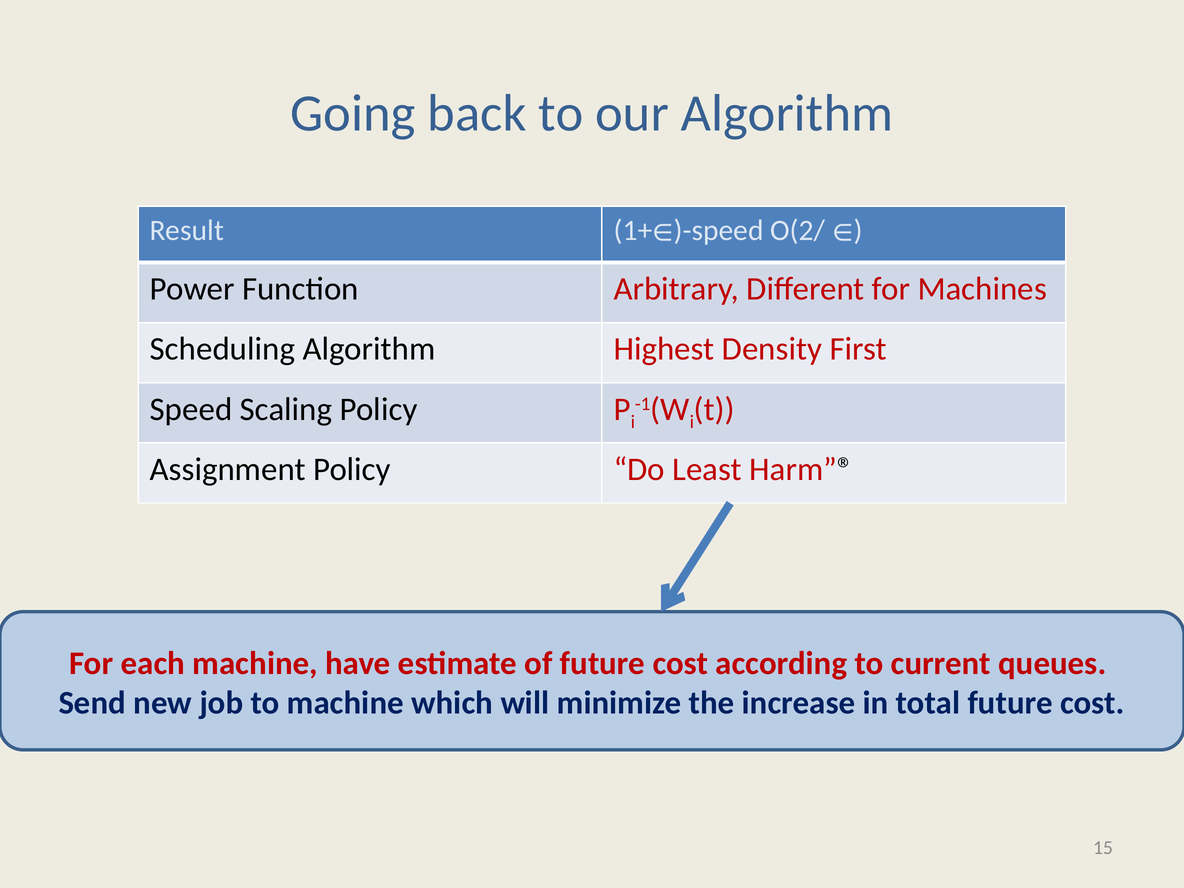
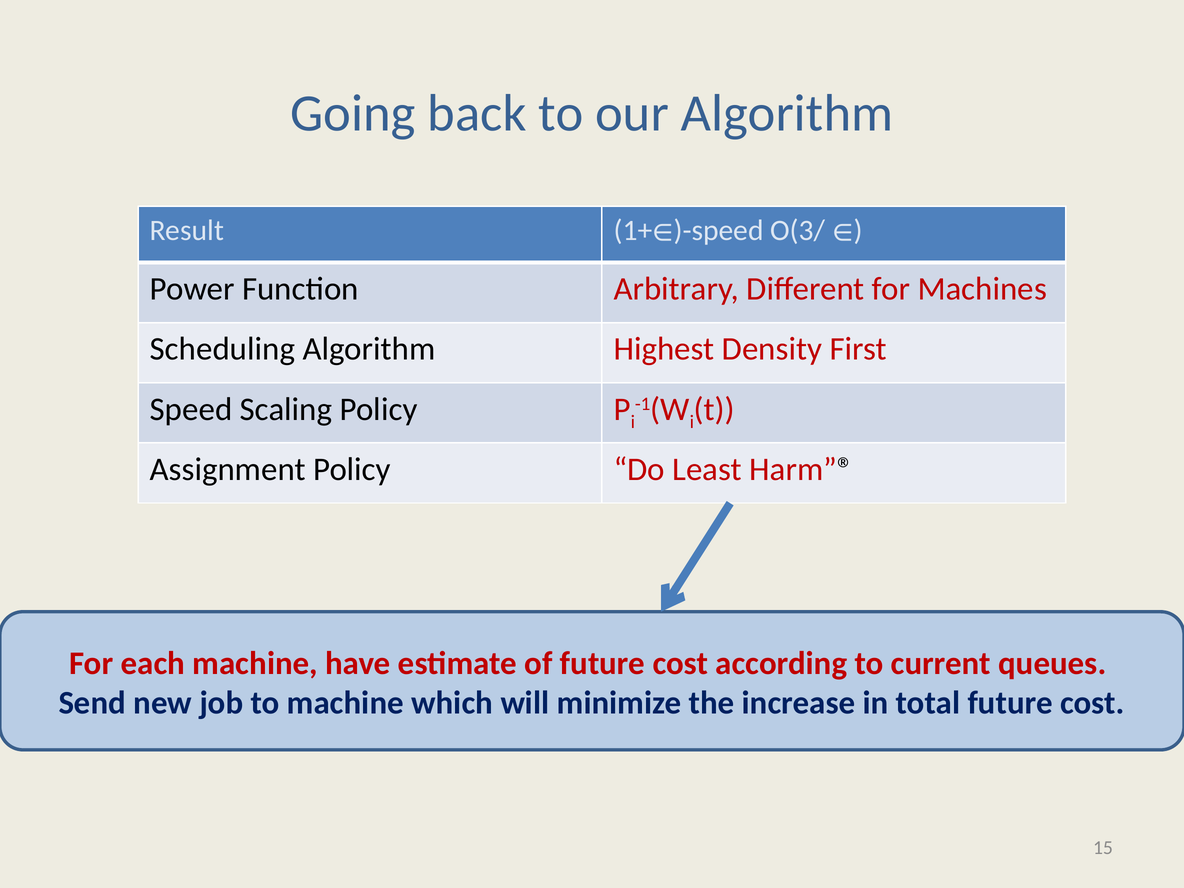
O(2/: O(2/ -> O(3/
